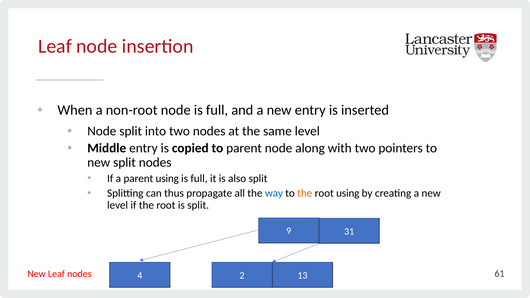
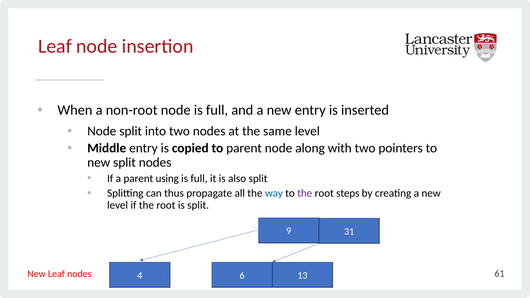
the at (305, 193) colour: orange -> purple
root using: using -> steps
2: 2 -> 6
